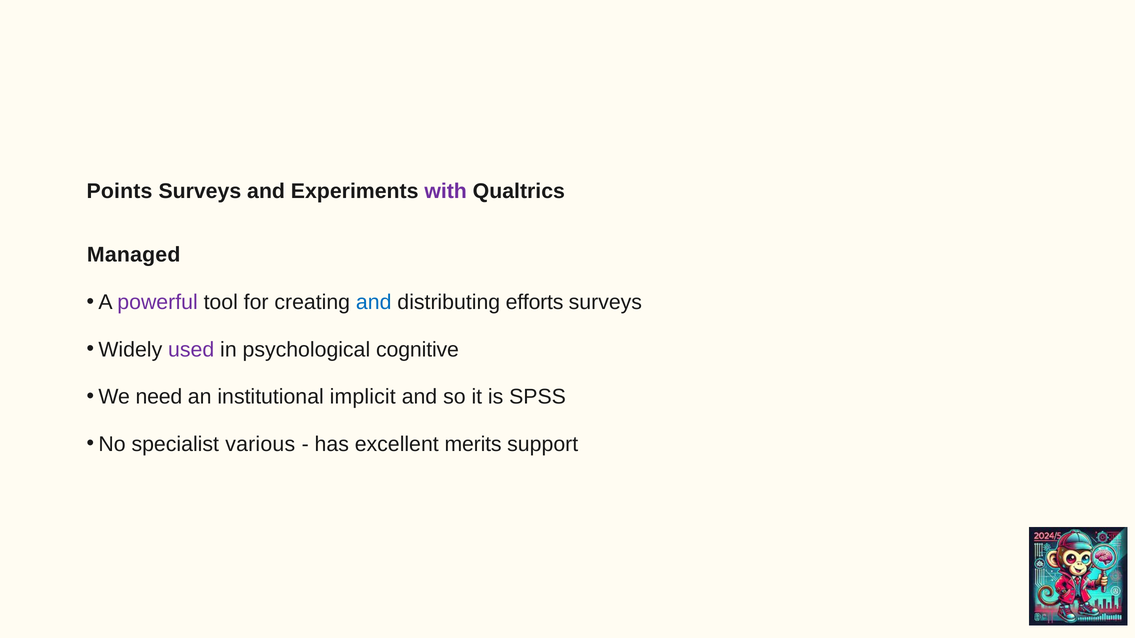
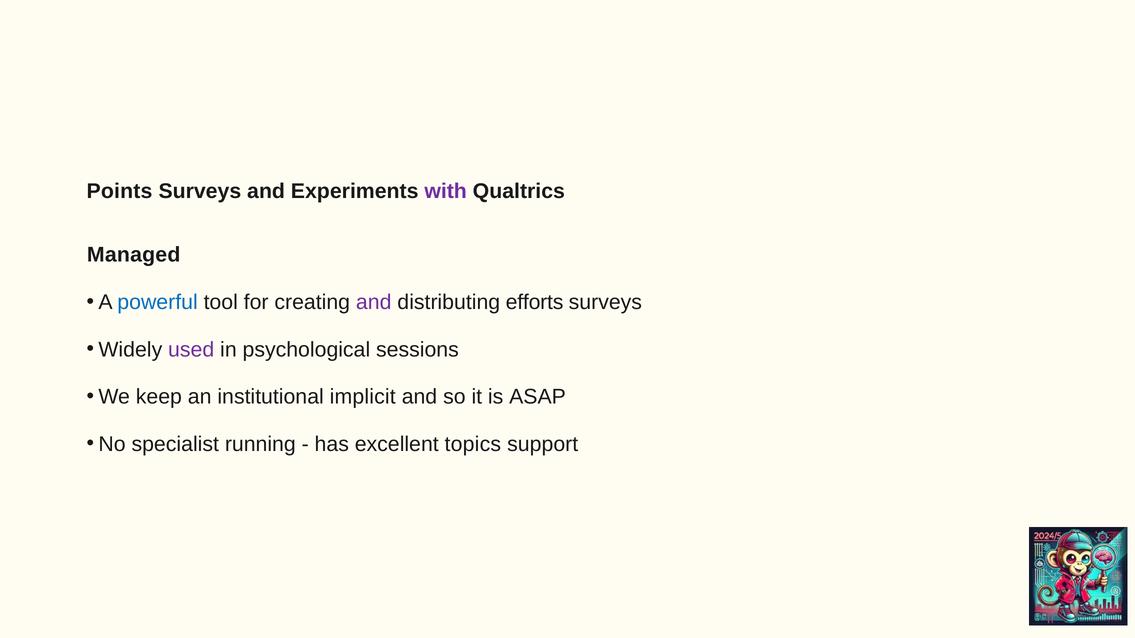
powerful colour: purple -> blue
and at (374, 302) colour: blue -> purple
cognitive: cognitive -> sessions
need: need -> keep
SPSS: SPSS -> ASAP
various: various -> running
merits: merits -> topics
